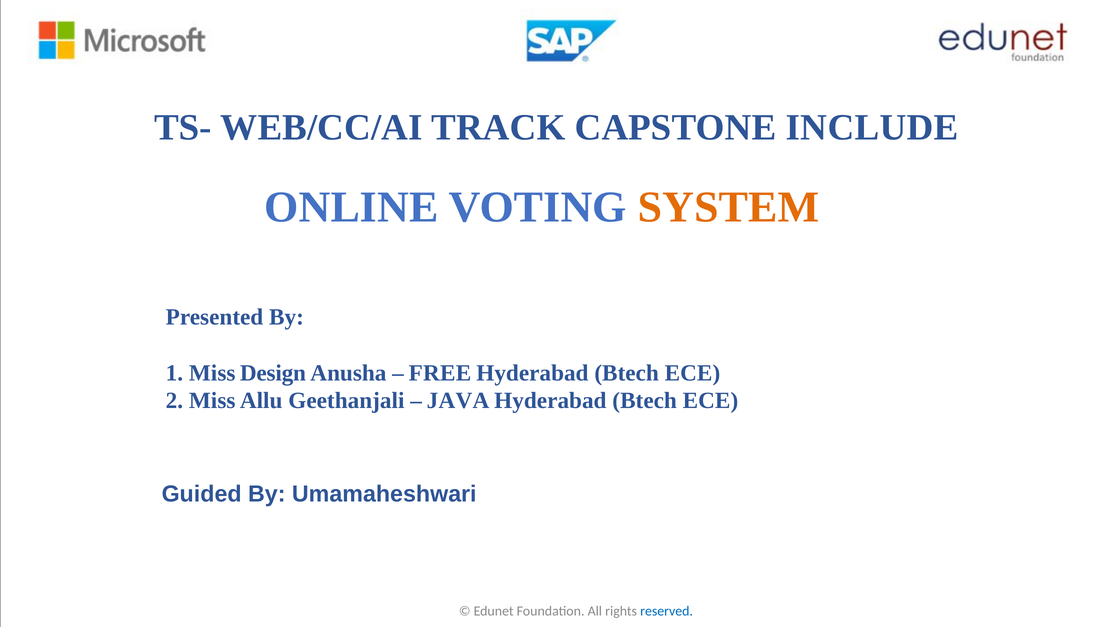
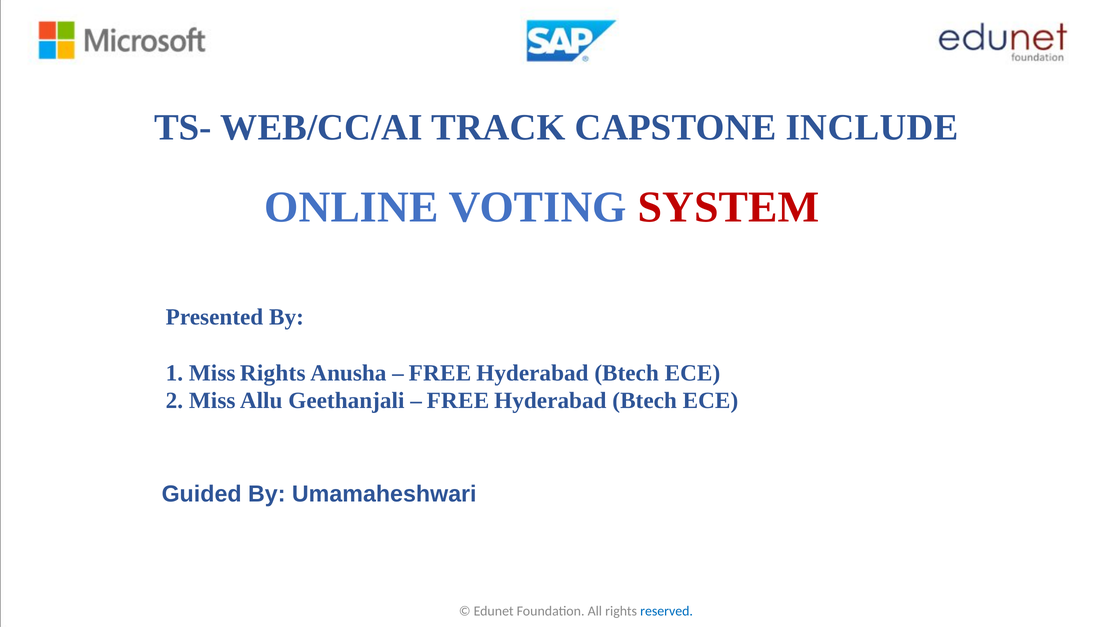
SYSTEM colour: orange -> red
Miss Design: Design -> Rights
JAVA at (458, 400): JAVA -> FREE
